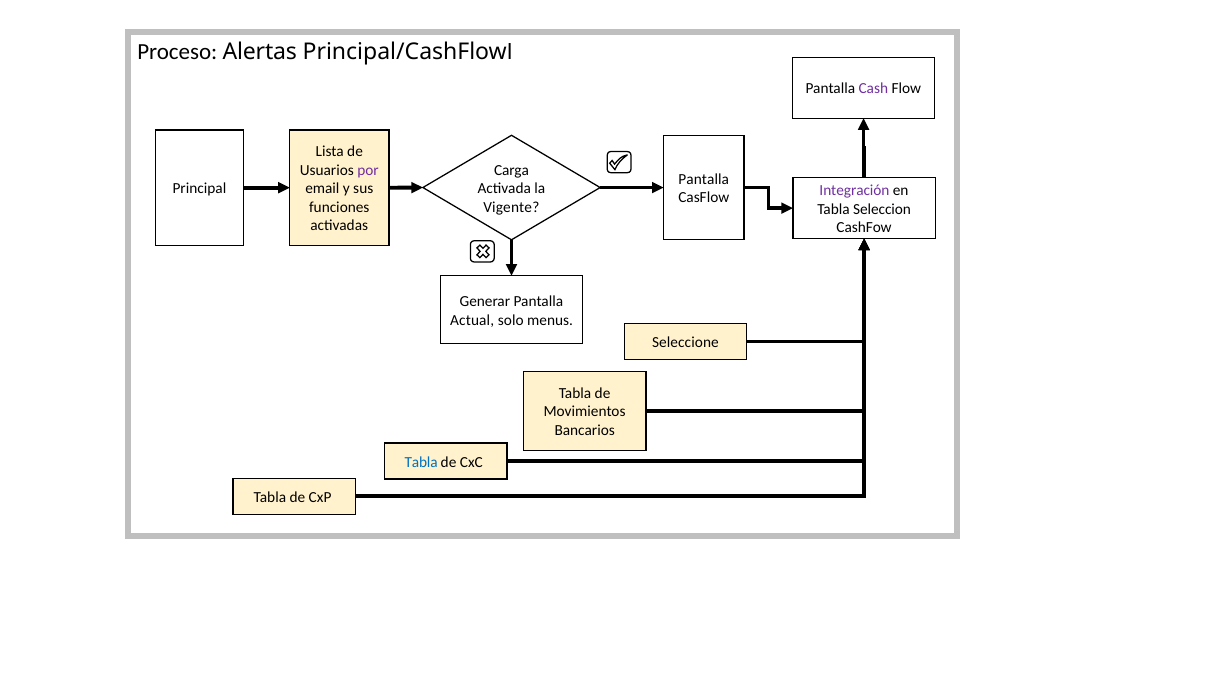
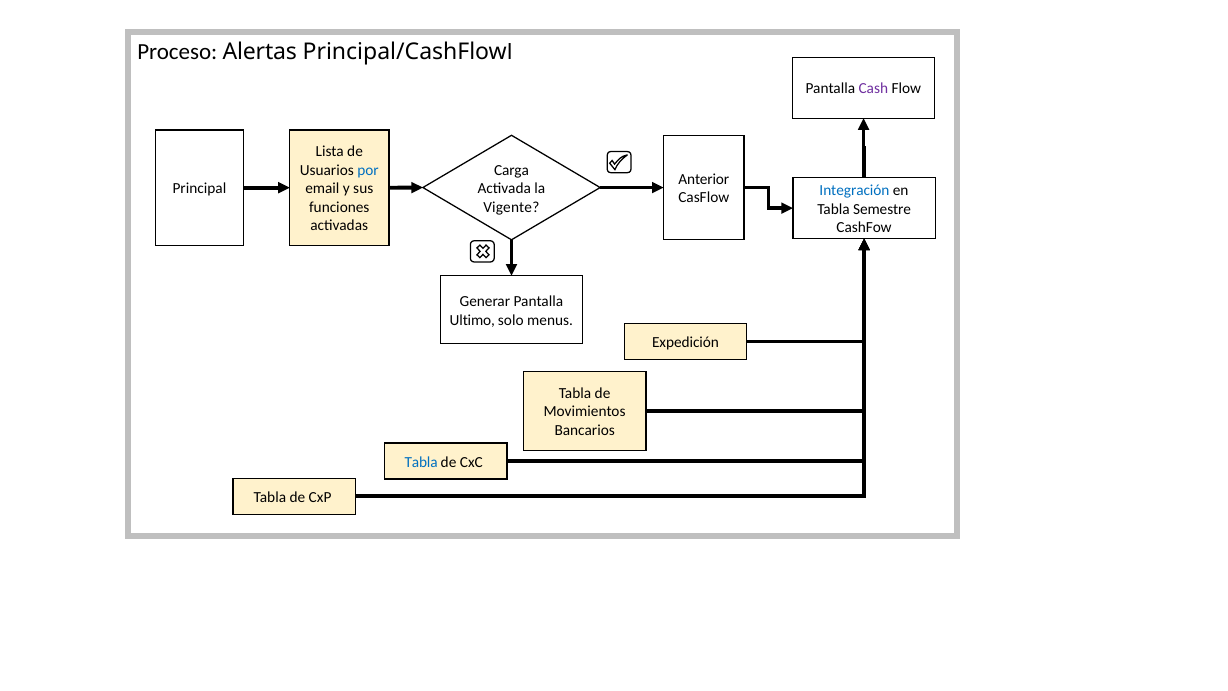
por colour: purple -> blue
Pantalla at (704, 179): Pantalla -> Anterior
Integración colour: purple -> blue
Seleccion: Seleccion -> Semestre
Actual: Actual -> Ultimo
Seleccione: Seleccione -> Expedición
